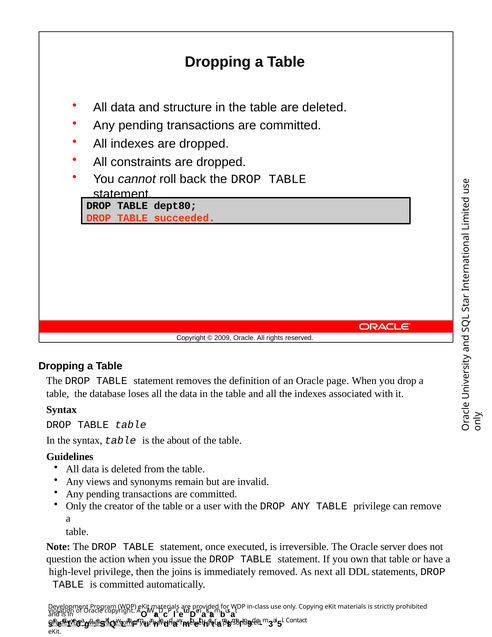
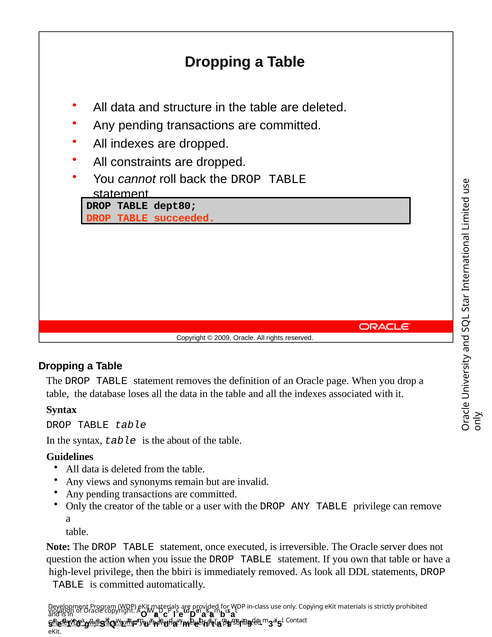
joins: joins -> bbiri
next: next -> look
